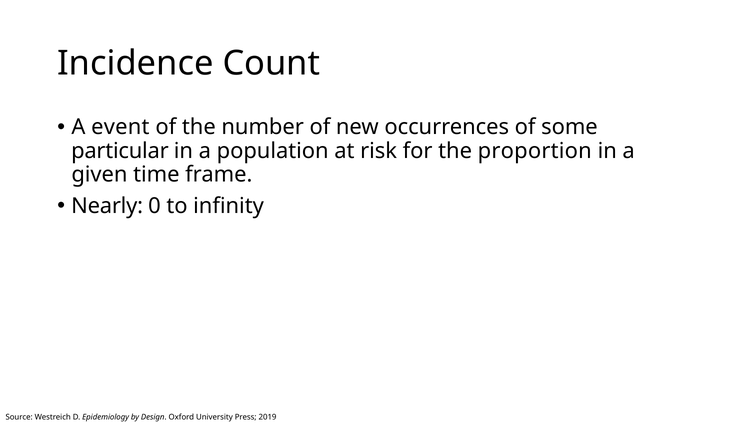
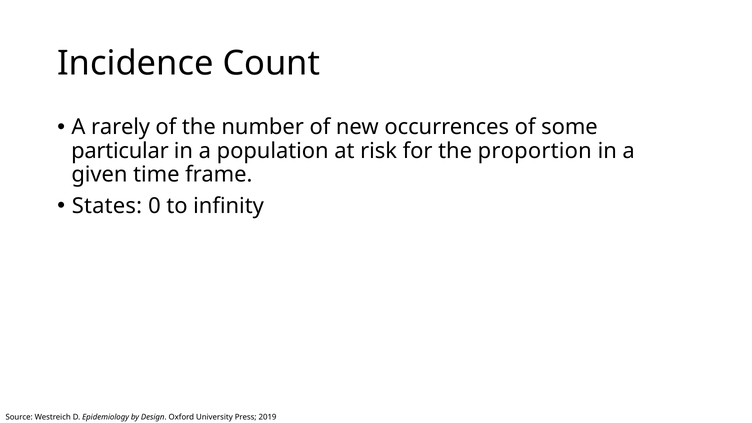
event: event -> rarely
Nearly: Nearly -> States
